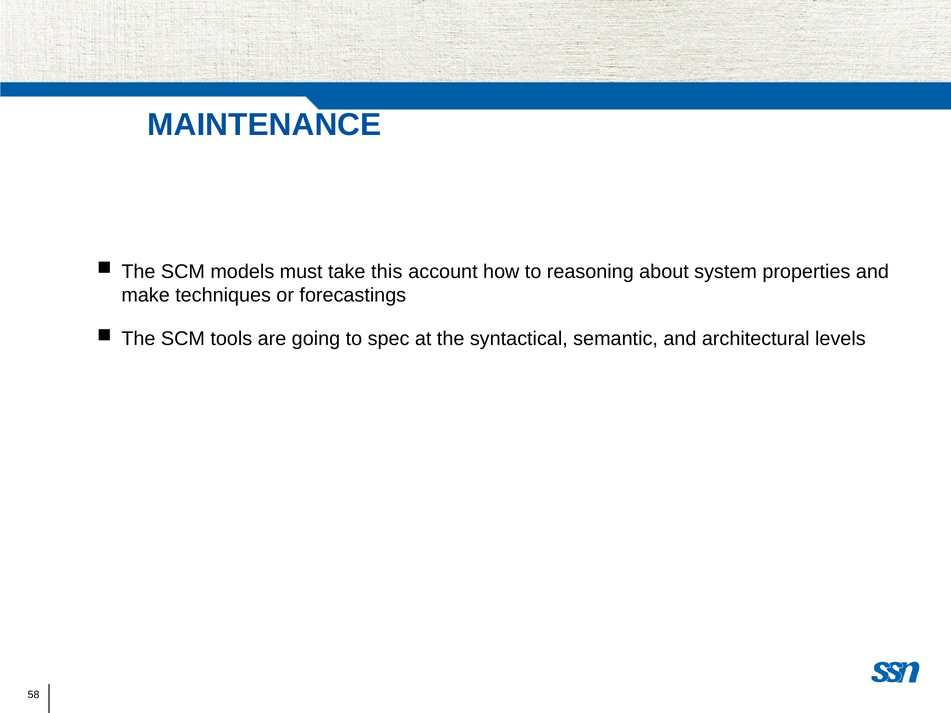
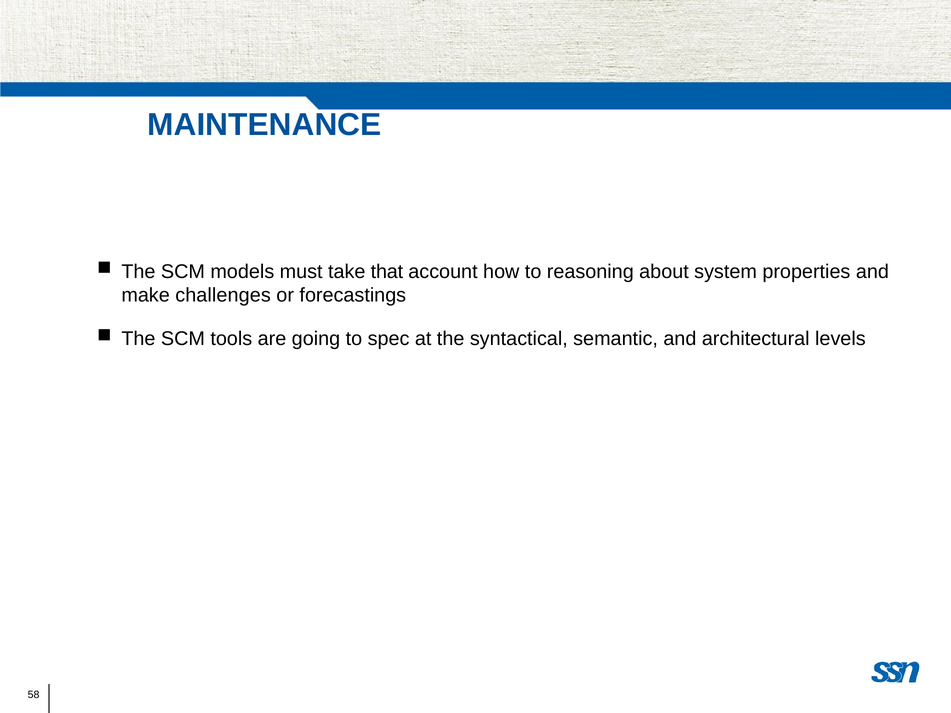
this: this -> that
techniques: techniques -> challenges
